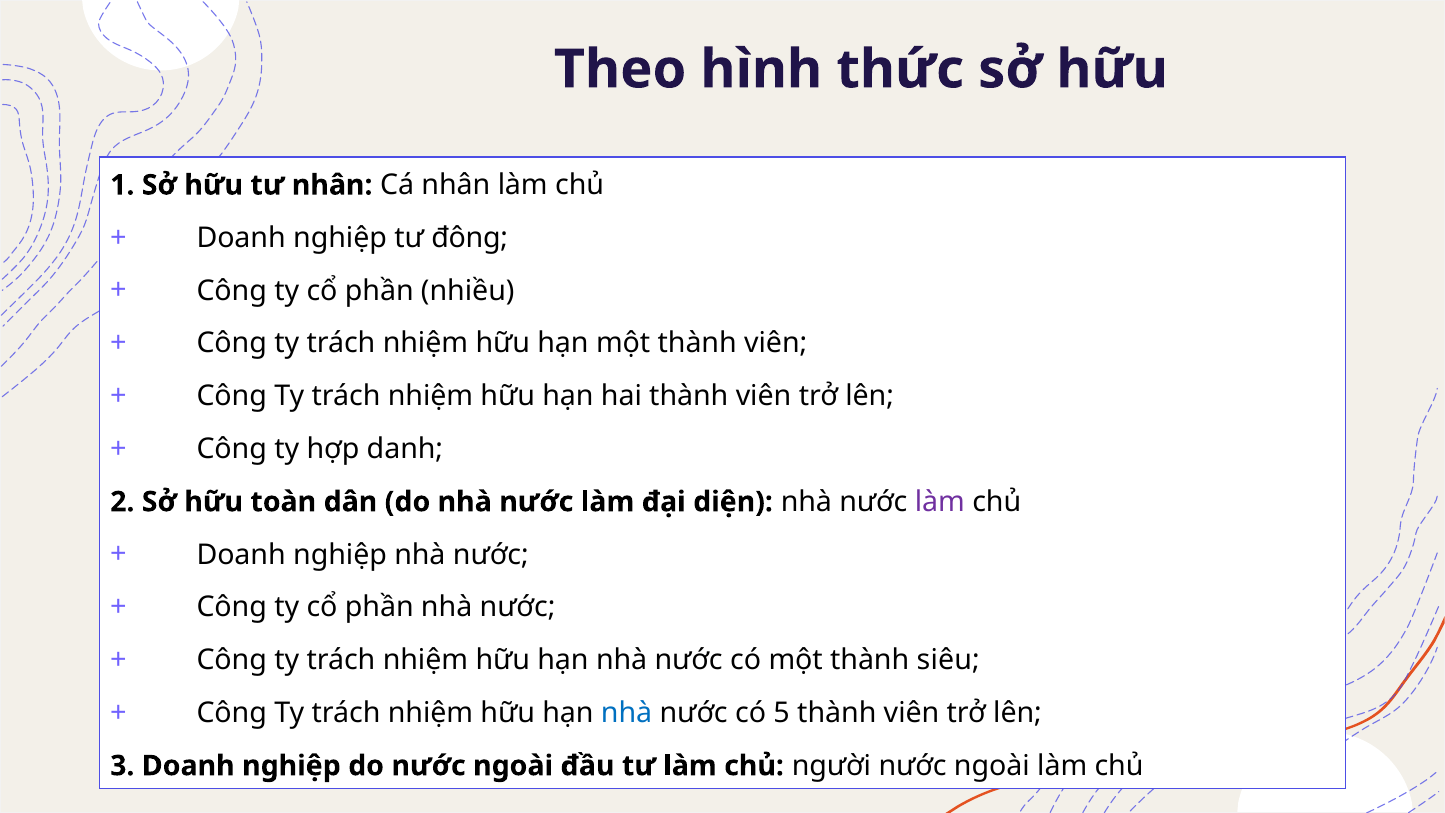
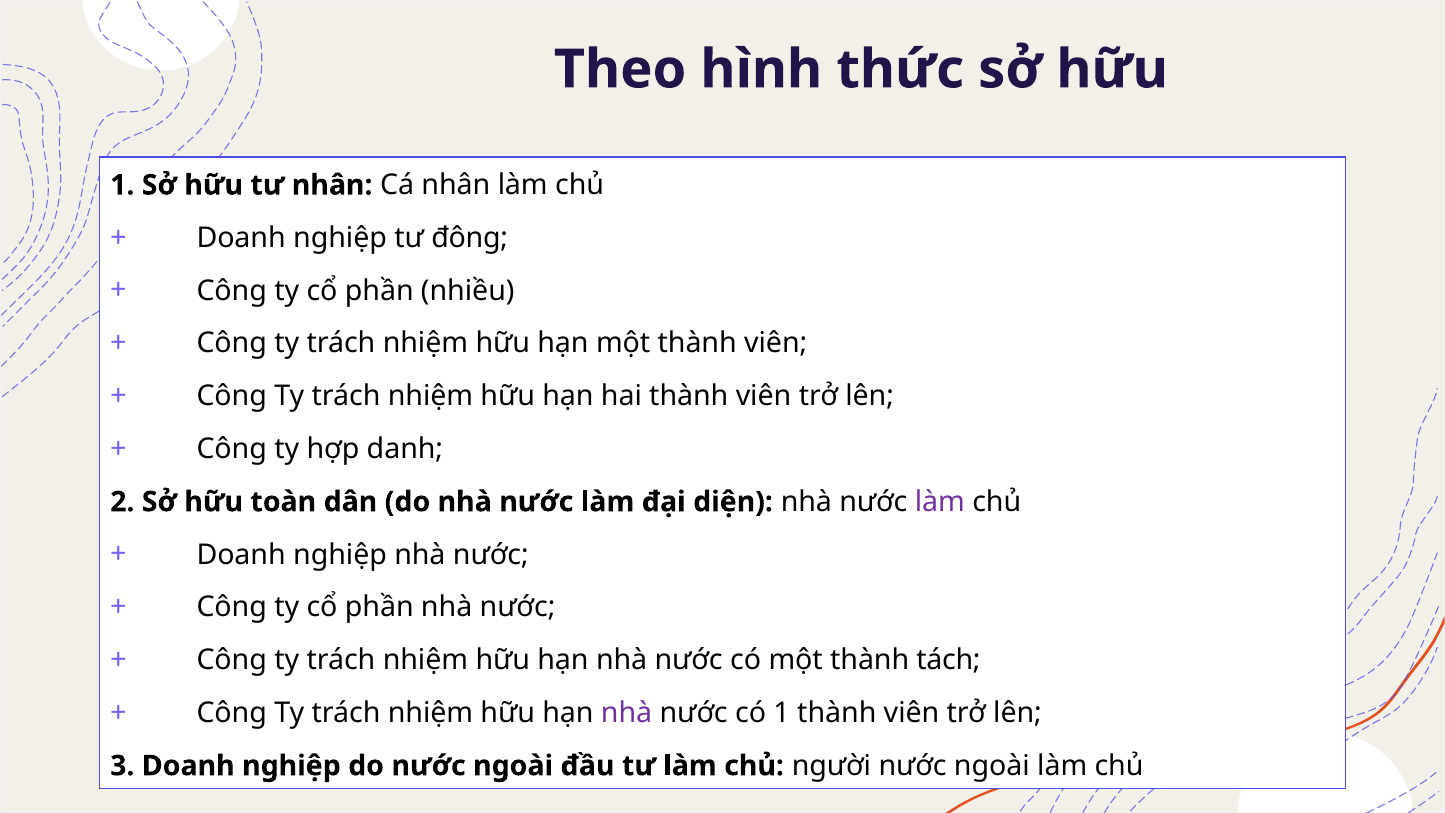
siêu: siêu -> tách
nhà at (627, 713) colour: blue -> purple
có 5: 5 -> 1
